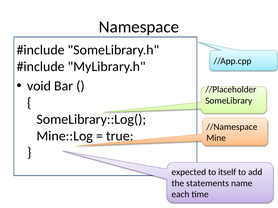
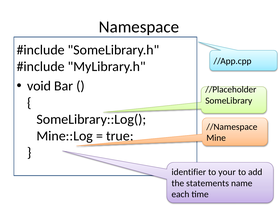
expected: expected -> identifier
itself: itself -> your
